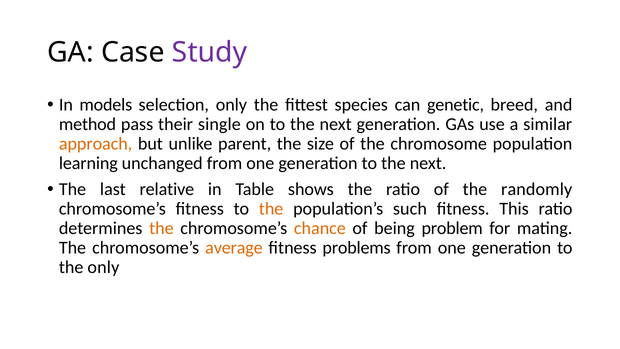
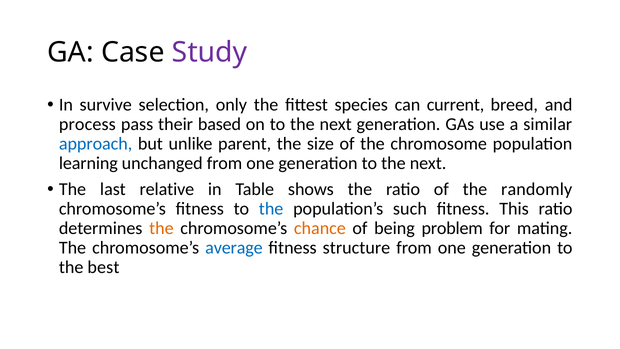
models: models -> survive
genetic: genetic -> current
method: method -> process
single: single -> based
approach colour: orange -> blue
the at (271, 209) colour: orange -> blue
average colour: orange -> blue
problems: problems -> structure
the only: only -> best
